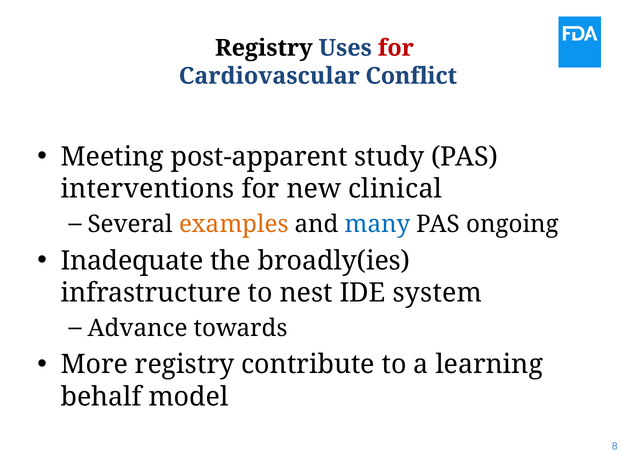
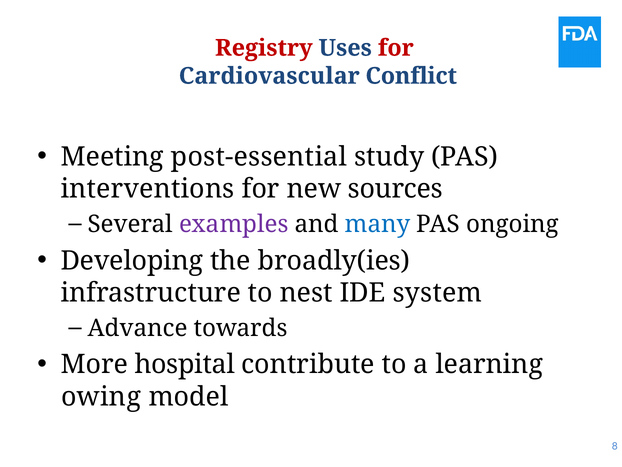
Registry at (264, 48) colour: black -> red
post-apparent: post-apparent -> post-essential
clinical: clinical -> sources
examples colour: orange -> purple
Inadequate: Inadequate -> Developing
More registry: registry -> hospital
behalf: behalf -> owing
